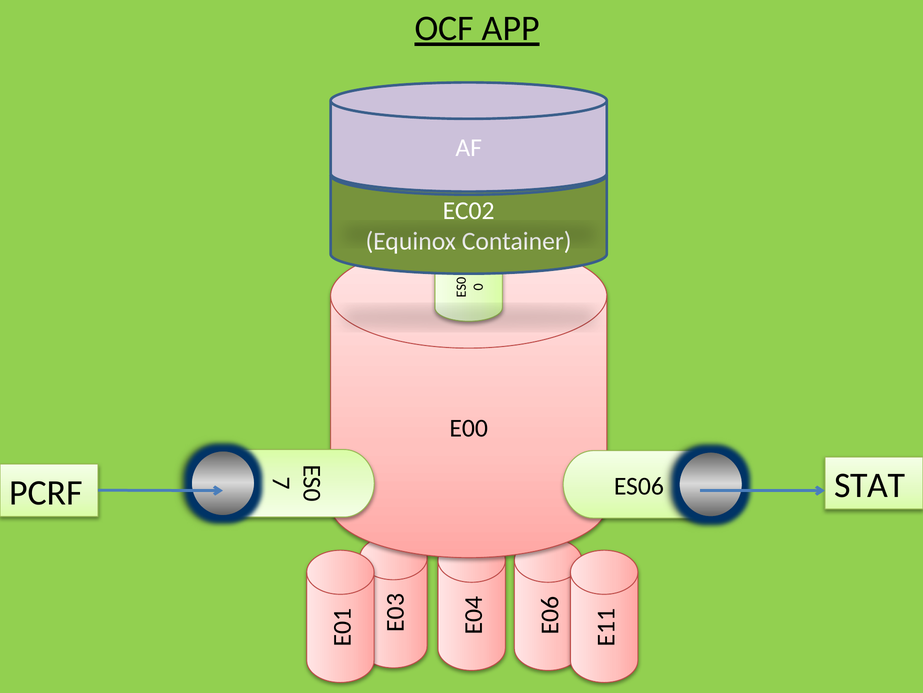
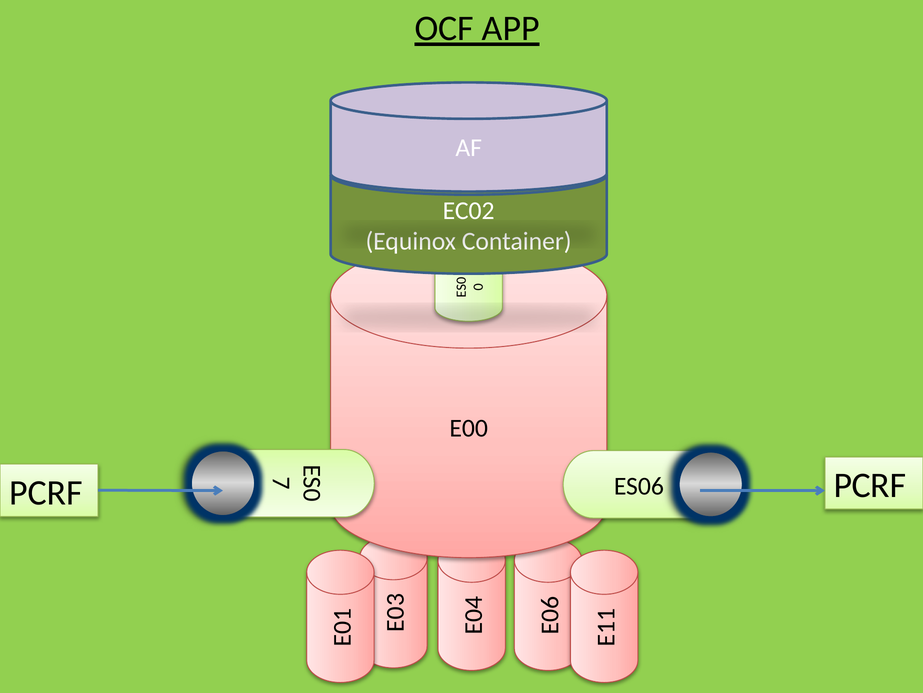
PCRF STAT: STAT -> PCRF
